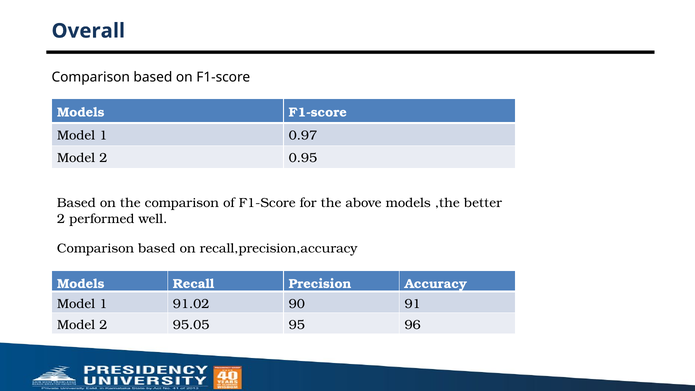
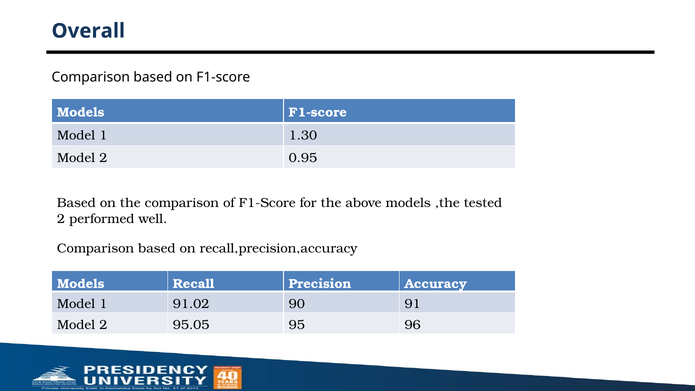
0.97: 0.97 -> 1.30
better: better -> tested
